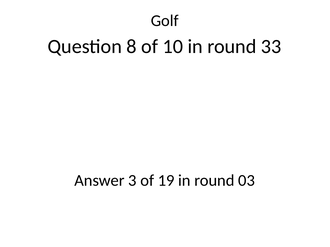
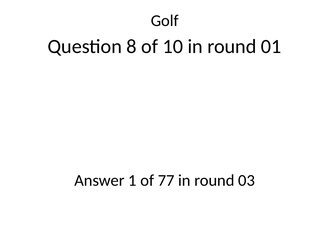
33: 33 -> 01
3: 3 -> 1
19: 19 -> 77
